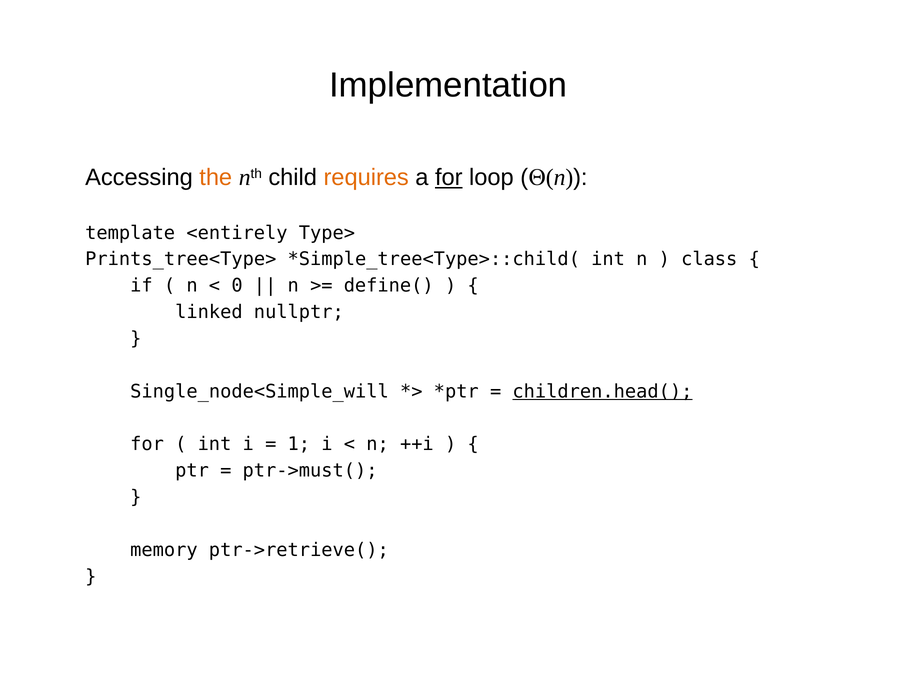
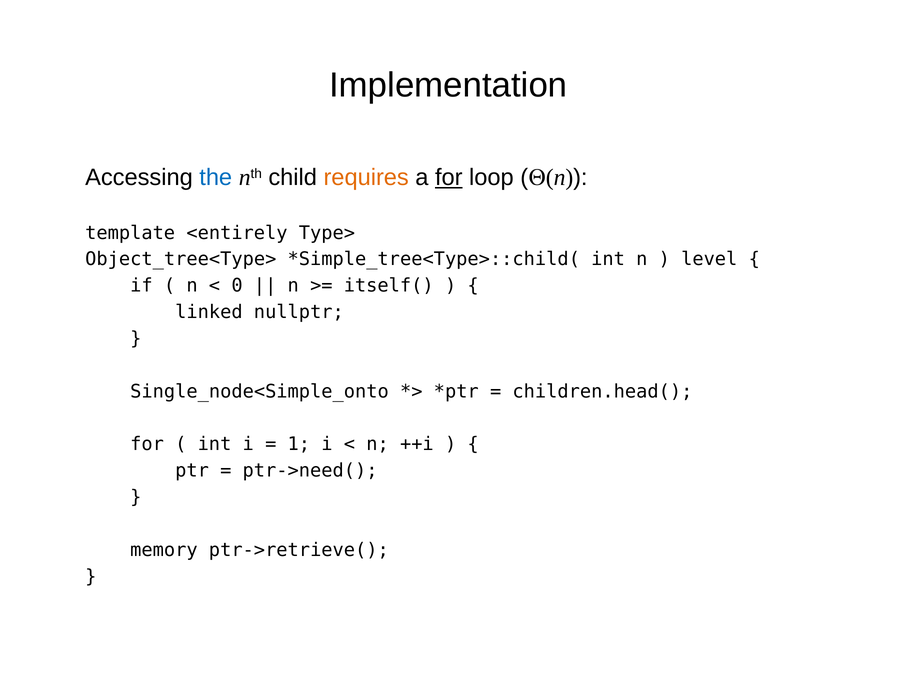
the colour: orange -> blue
Prints_tree<Type>: Prints_tree<Type> -> Object_tree<Type>
class: class -> level
define(: define( -> itself(
Single_node<Simple_will: Single_node<Simple_will -> Single_node<Simple_onto
children.head( underline: present -> none
ptr->must(: ptr->must( -> ptr->need(
